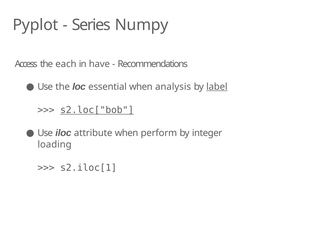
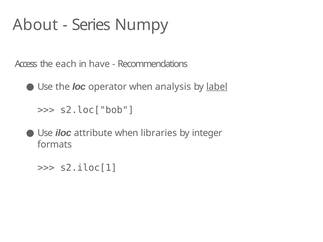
Pyplot: Pyplot -> About
essential: essential -> operator
s2.loc["bob underline: present -> none
perform: perform -> libraries
loading: loading -> formats
